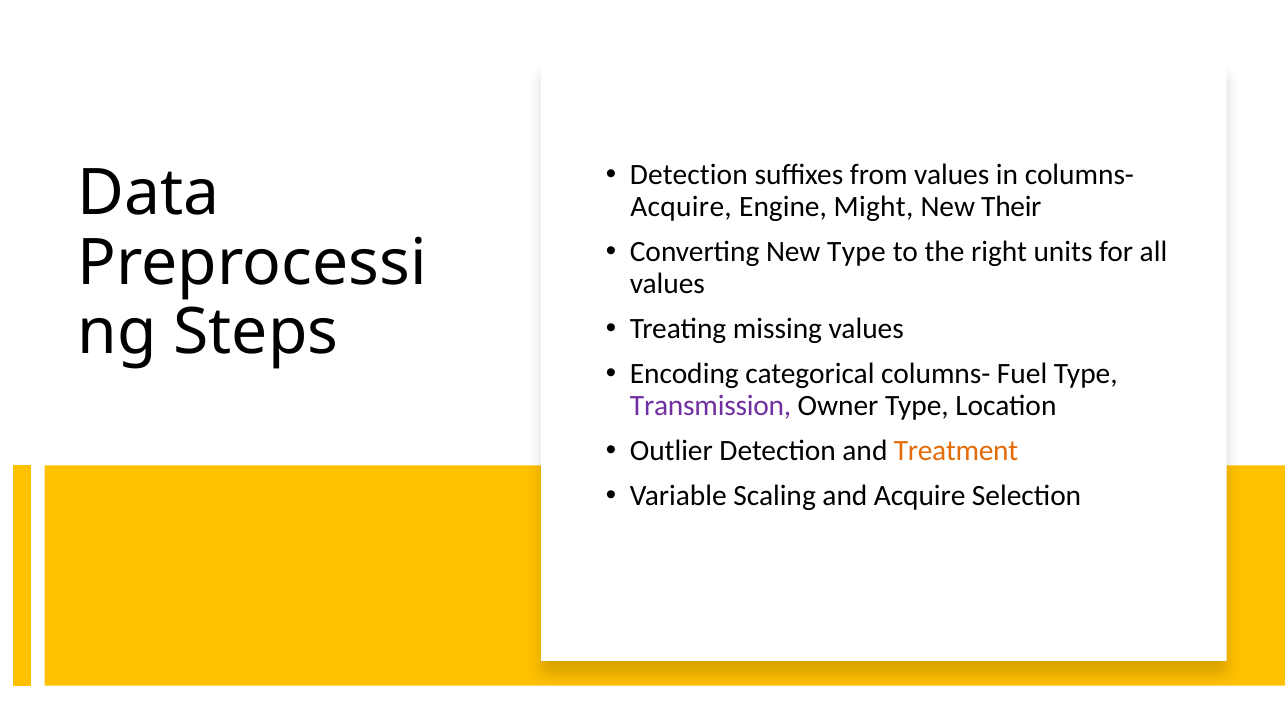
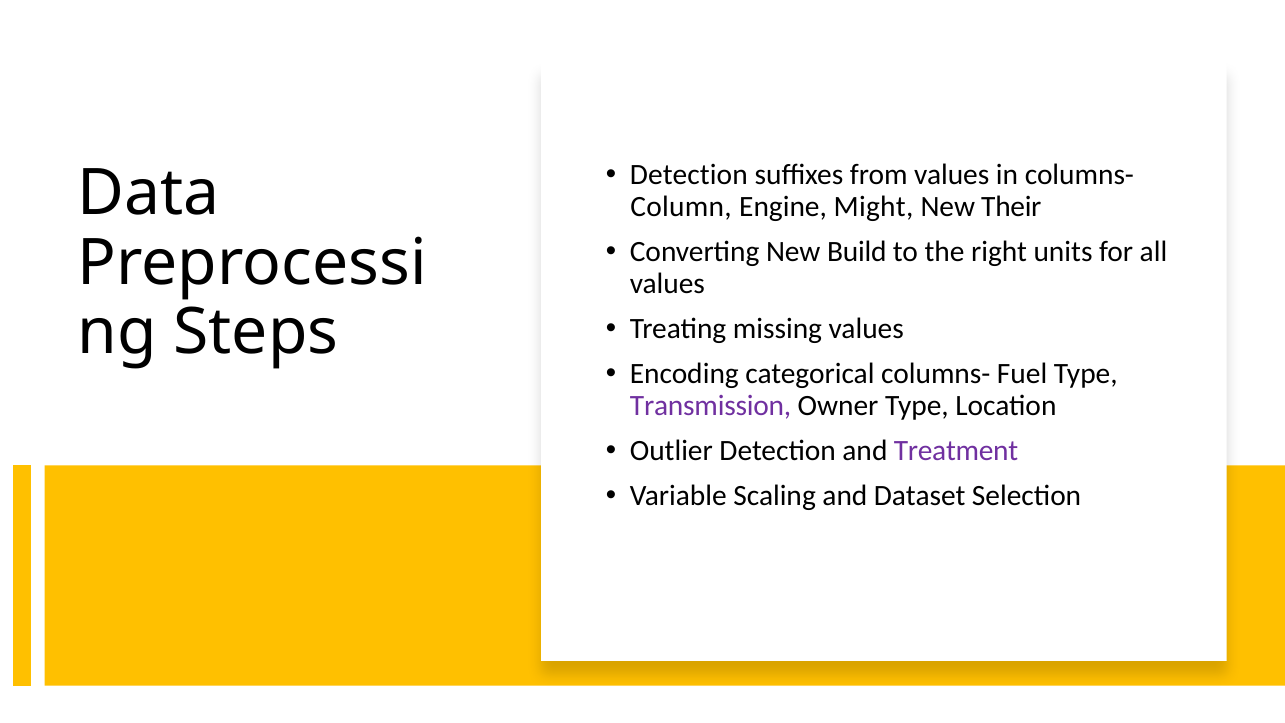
Acquire at (681, 206): Acquire -> Column
New Type: Type -> Build
Treatment colour: orange -> purple
and Acquire: Acquire -> Dataset
